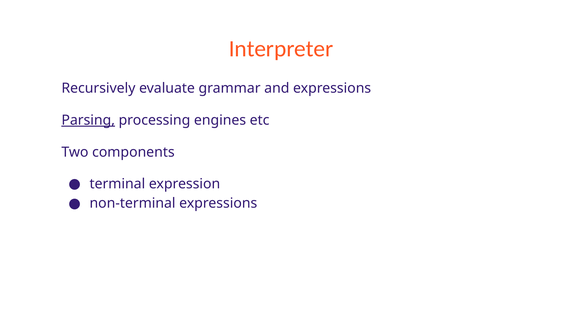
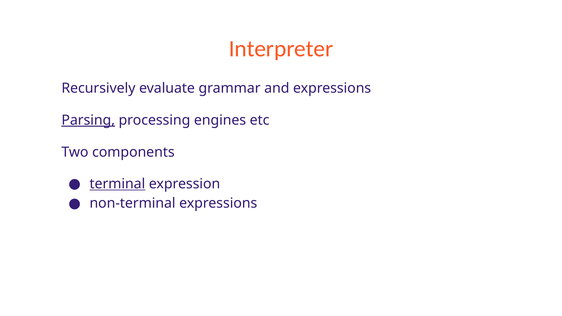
terminal underline: none -> present
